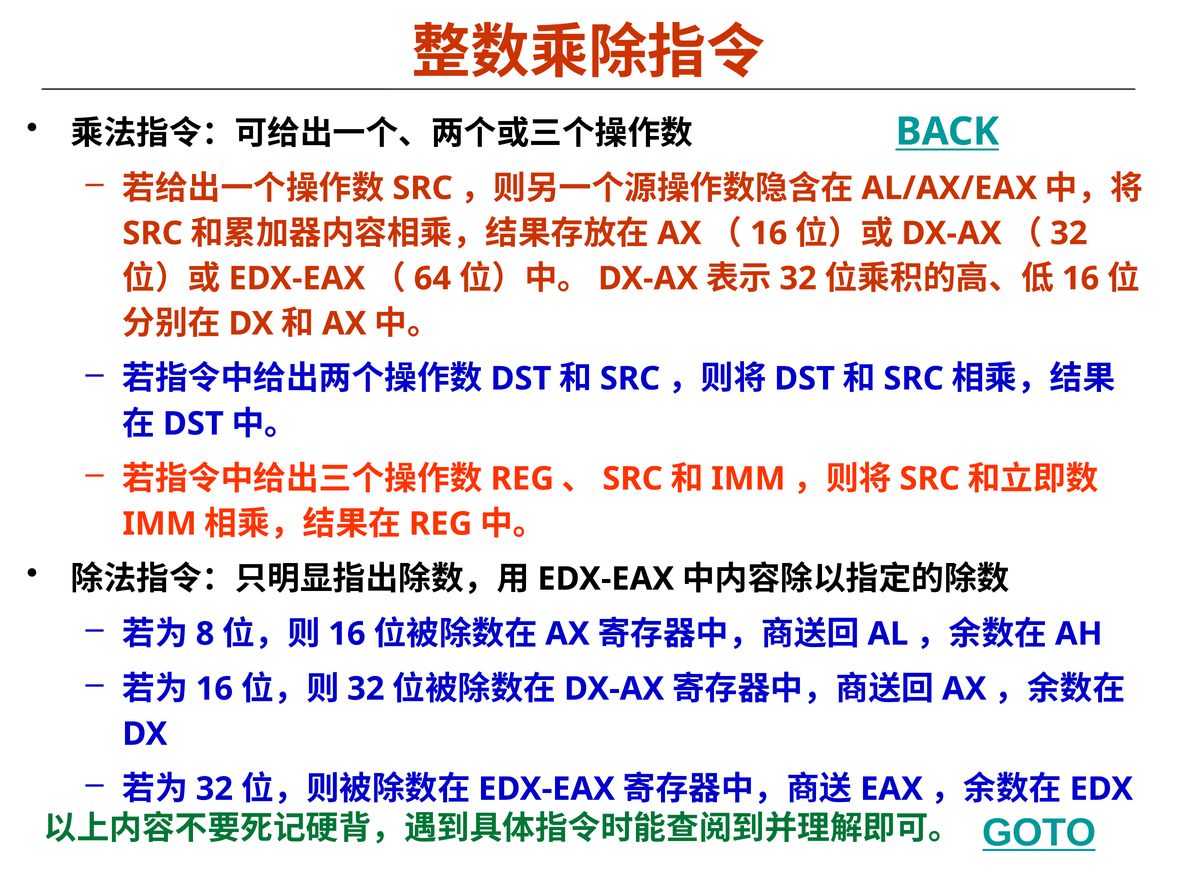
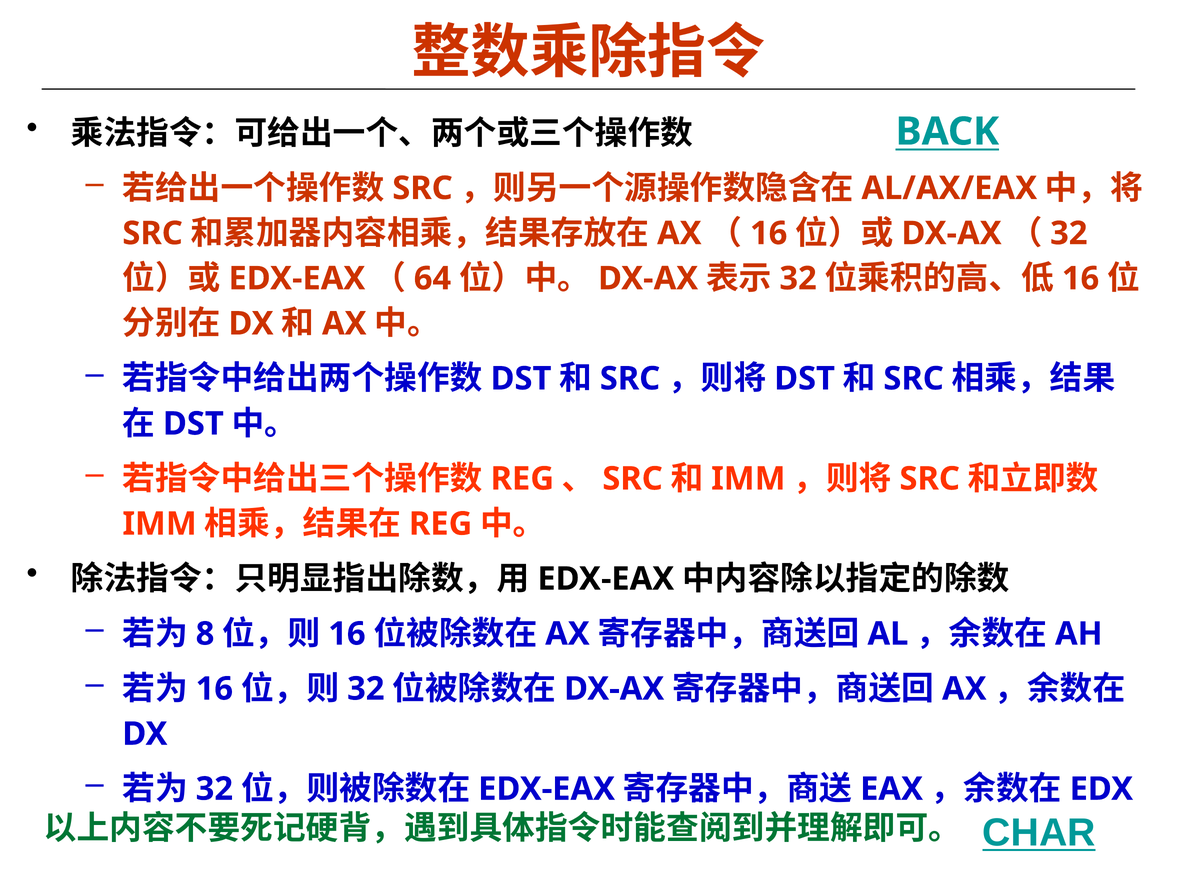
GOTO: GOTO -> CHAR
